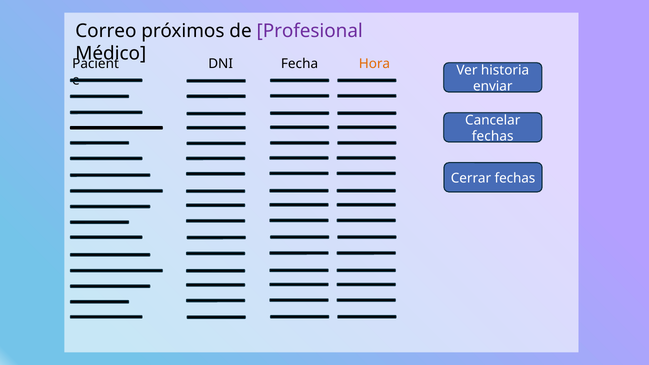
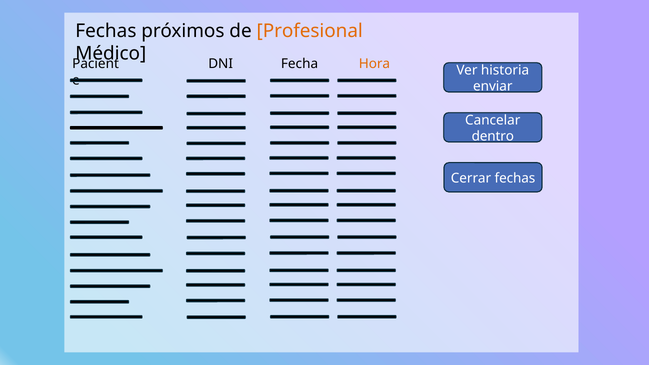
Correo at (106, 31): Correo -> Fechas
Profesional colour: purple -> orange
fechas at (493, 136): fechas -> dentro
